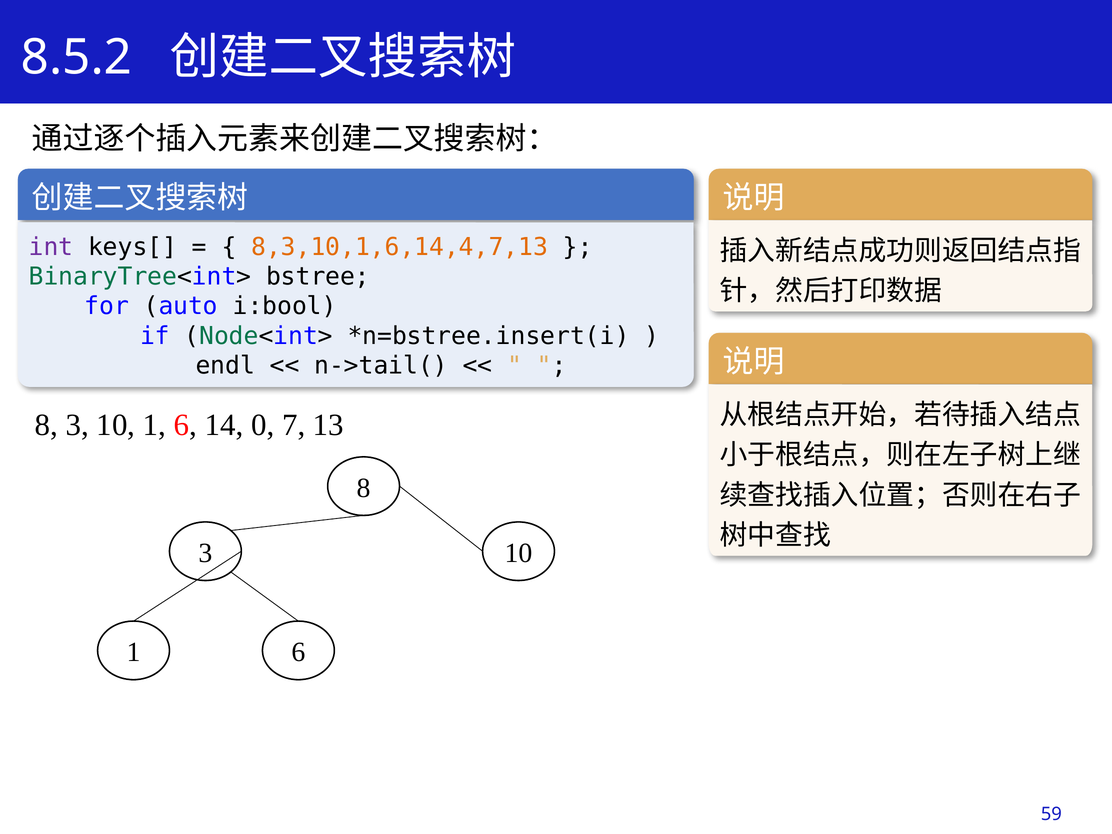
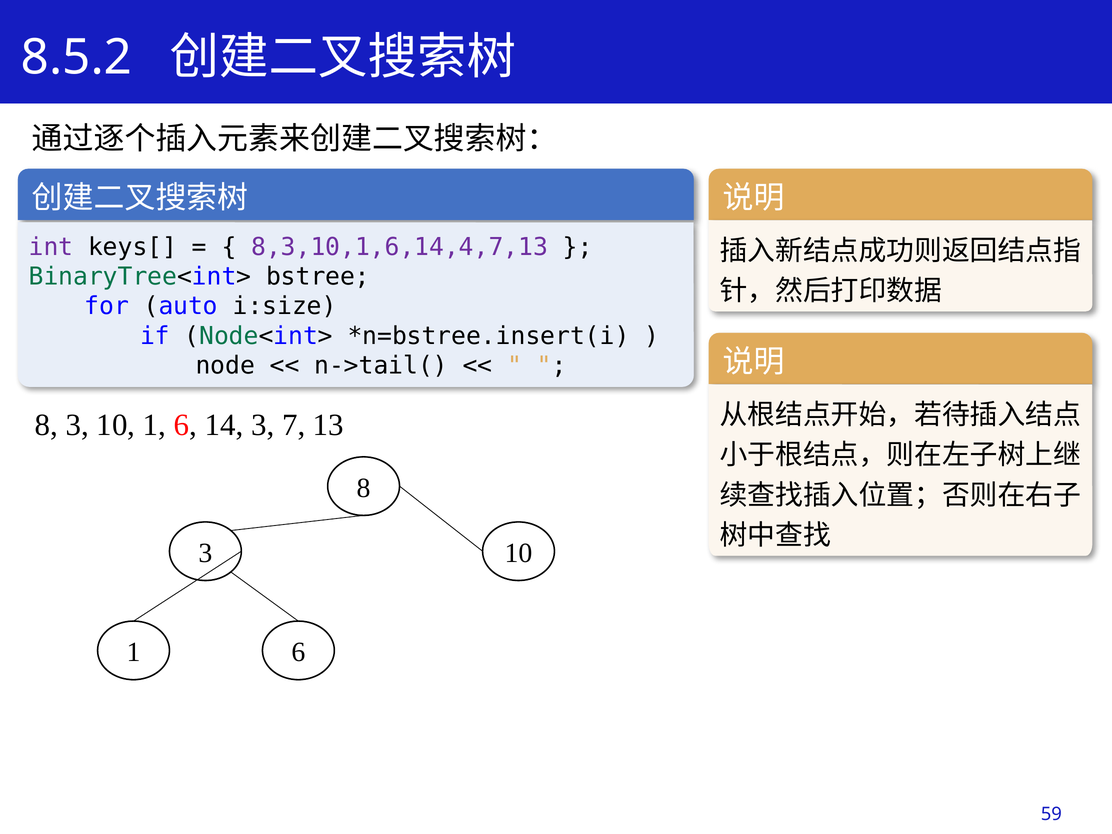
8,3,10,1,6,14,4,7,13 colour: orange -> purple
i:bool: i:bool -> i:size
endl: endl -> node
14 0: 0 -> 3
